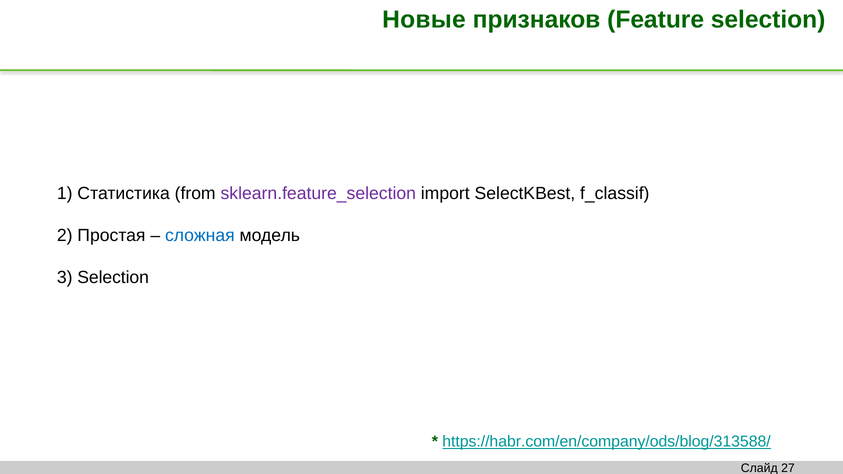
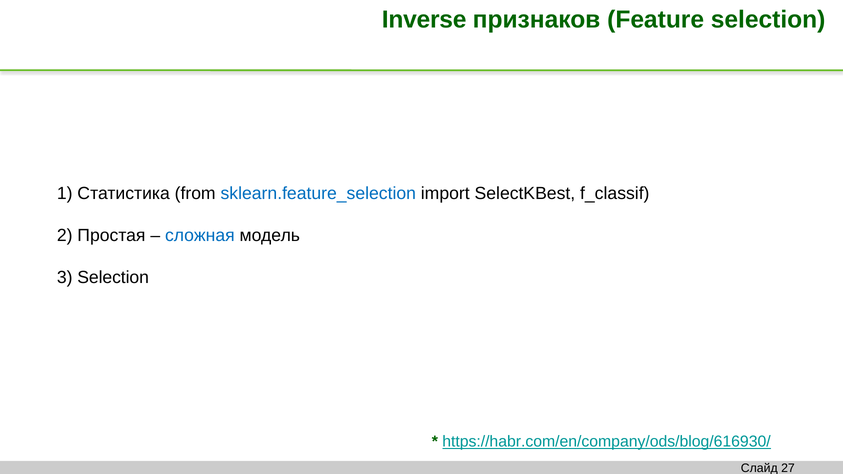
Новые: Новые -> Inverse
sklearn.feature_selection colour: purple -> blue
https://habr.com/en/company/ods/blog/313588/: https://habr.com/en/company/ods/blog/313588/ -> https://habr.com/en/company/ods/blog/616930/
